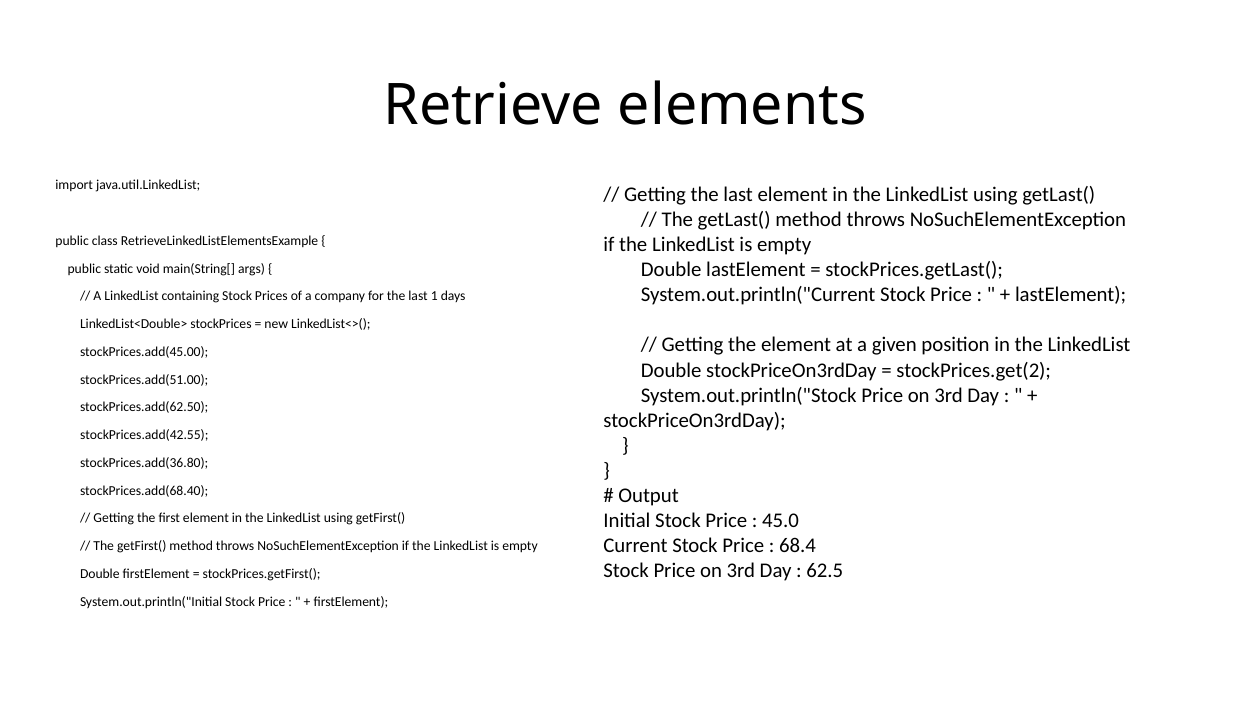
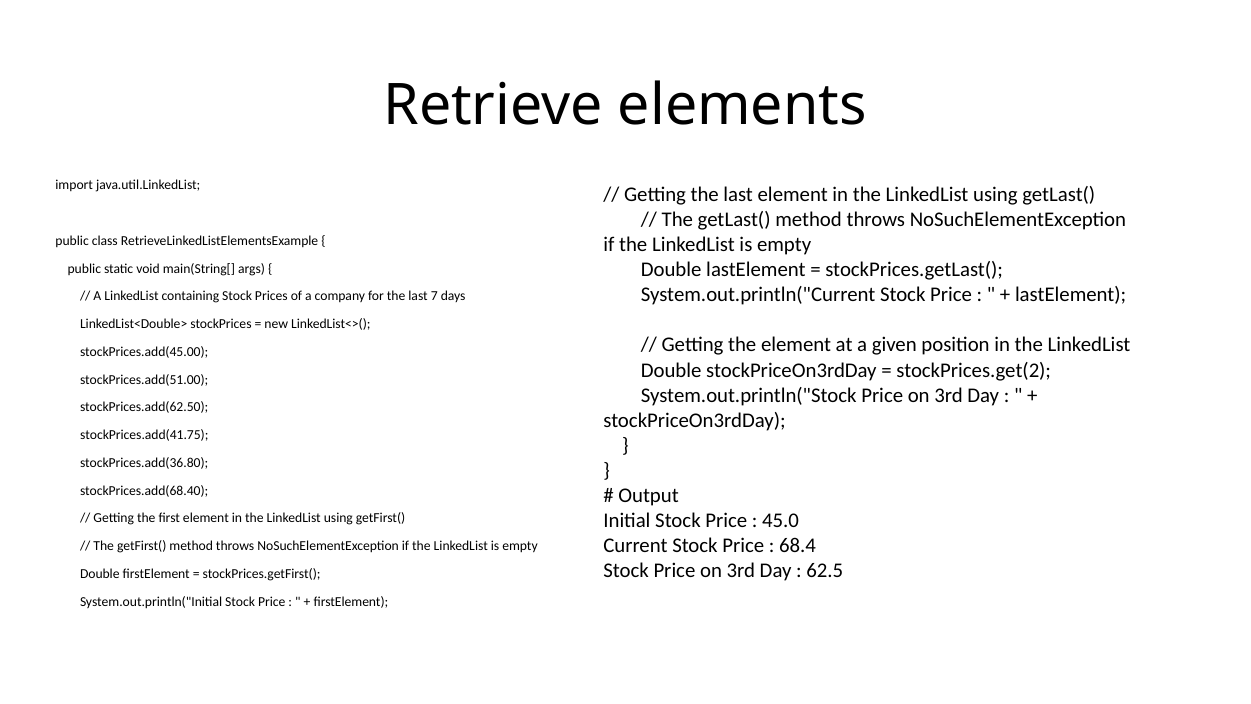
1: 1 -> 7
stockPrices.add(42.55: stockPrices.add(42.55 -> stockPrices.add(41.75
